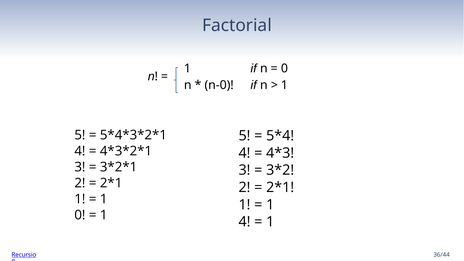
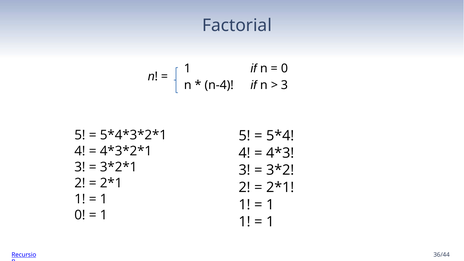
1 at (284, 85): 1 -> 3
n-0: n-0 -> n-4
4 at (245, 222): 4 -> 1
